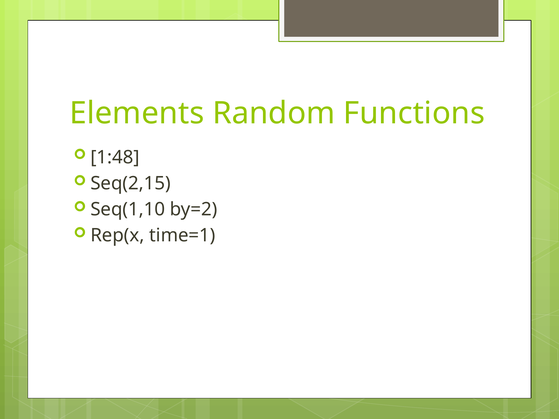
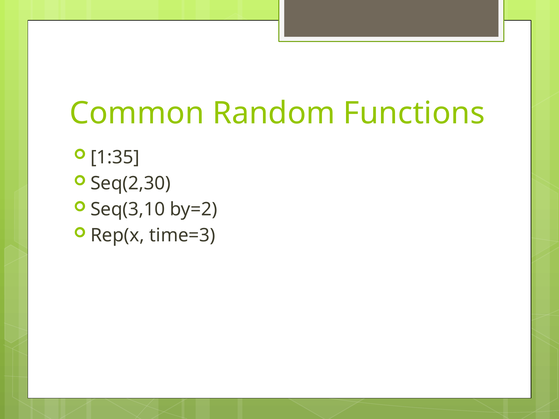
Elements: Elements -> Common
1:48: 1:48 -> 1:35
Seq(2,15: Seq(2,15 -> Seq(2,30
Seq(1,10: Seq(1,10 -> Seq(3,10
time=1: time=1 -> time=3
